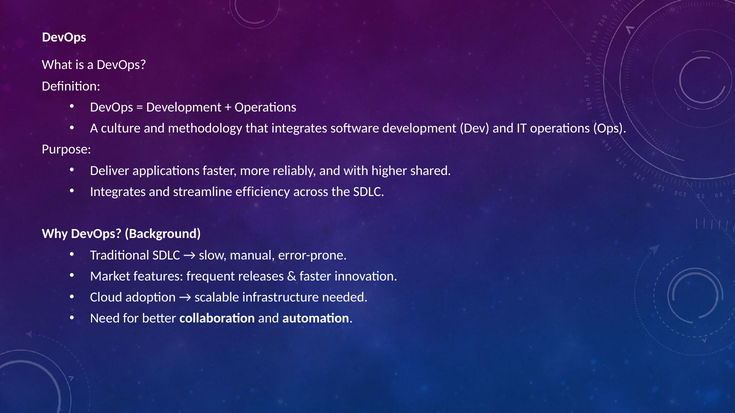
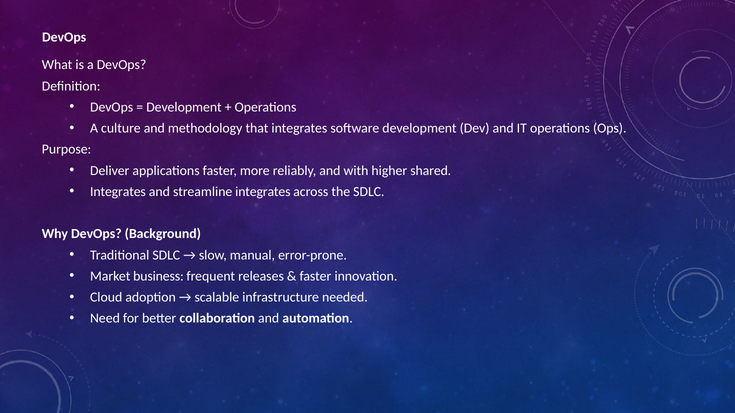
streamline efficiency: efficiency -> integrates
features: features -> business
